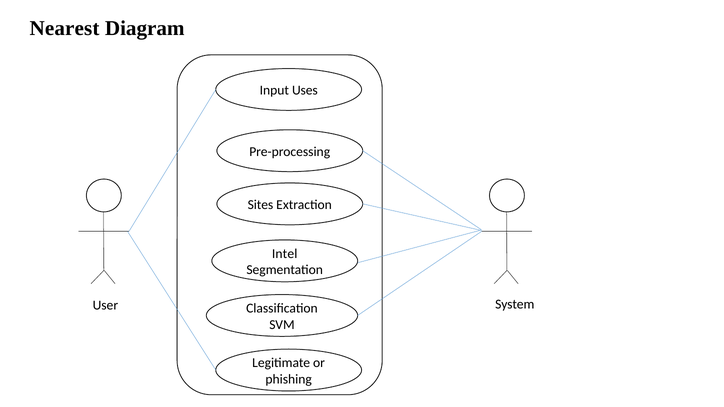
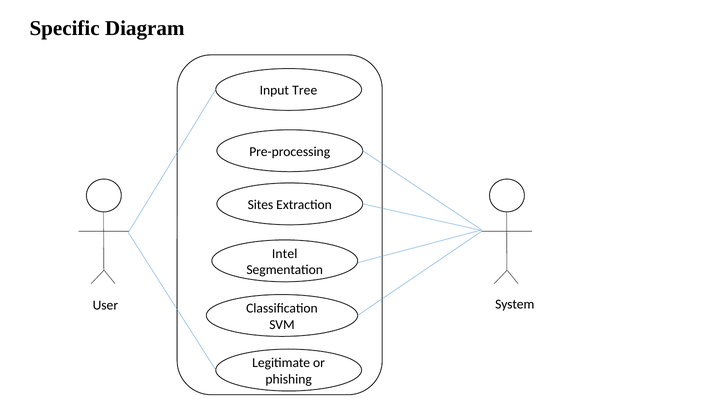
Nearest: Nearest -> Specific
Uses: Uses -> Tree
